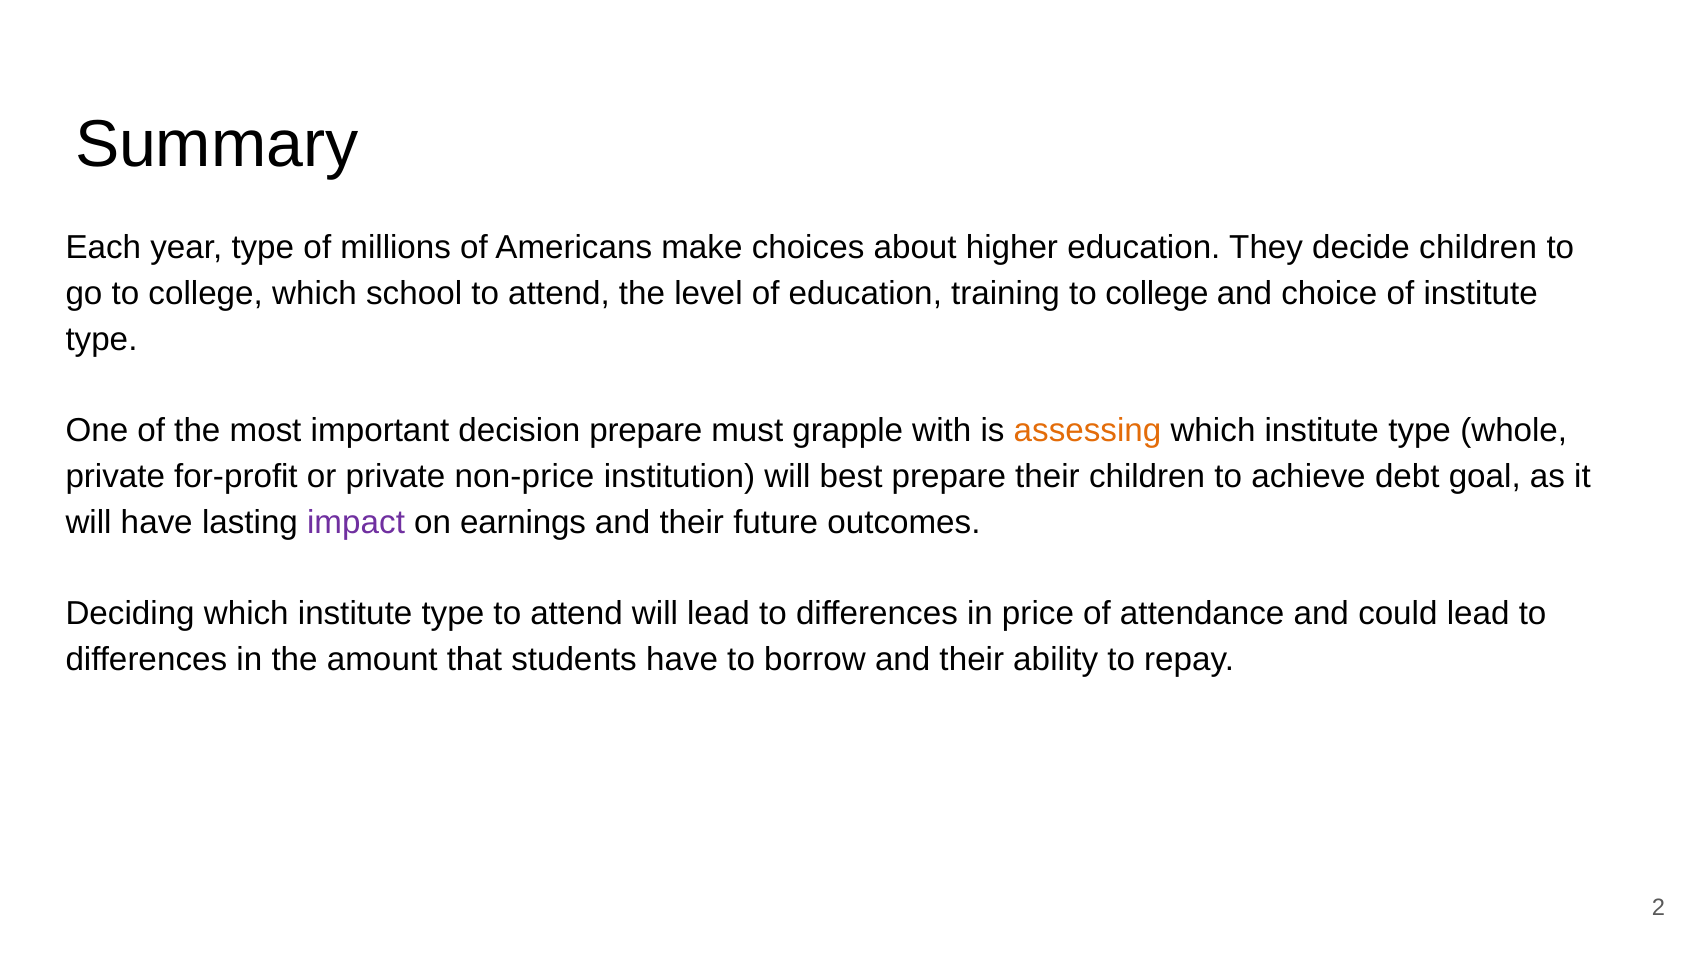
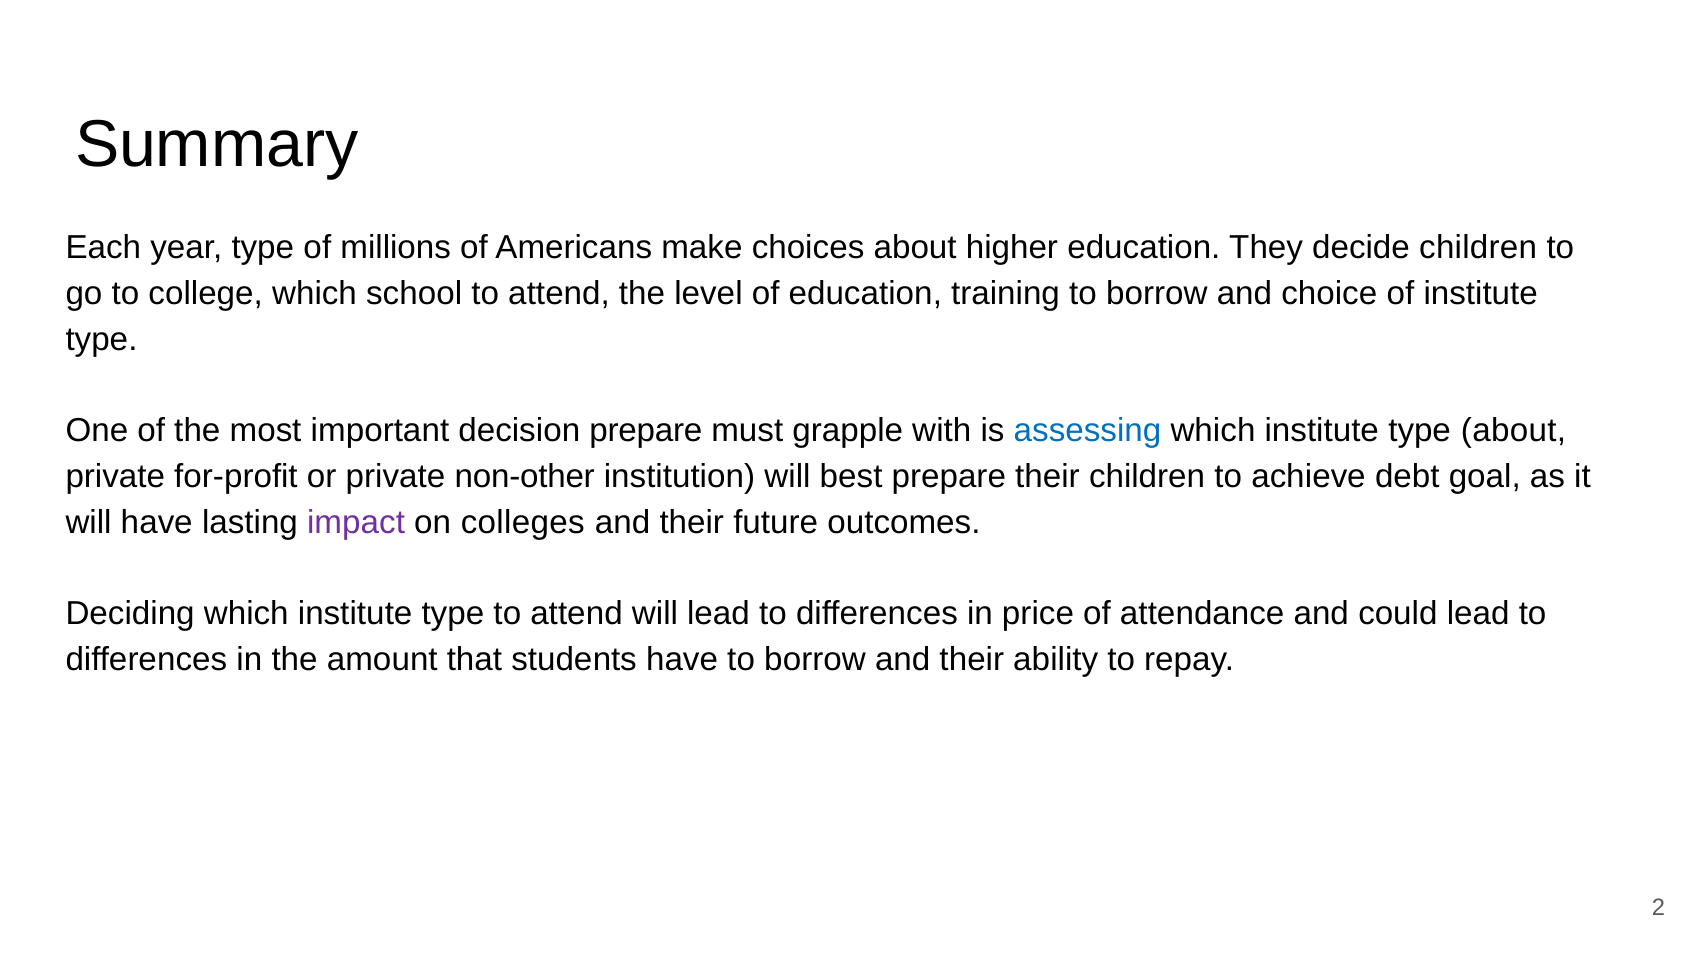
training to college: college -> borrow
assessing colour: orange -> blue
type whole: whole -> about
non-price: non-price -> non-other
earnings: earnings -> colleges
